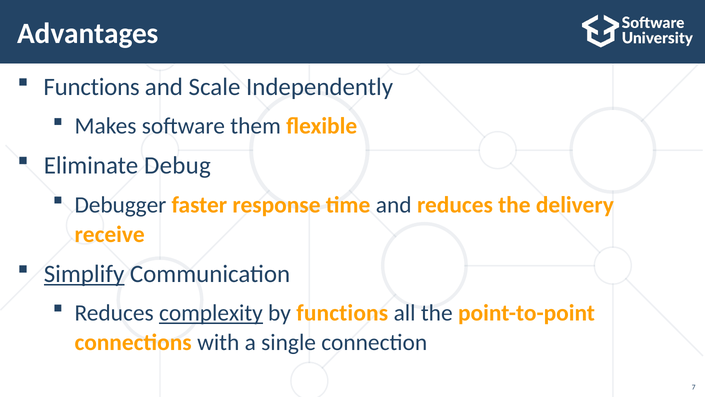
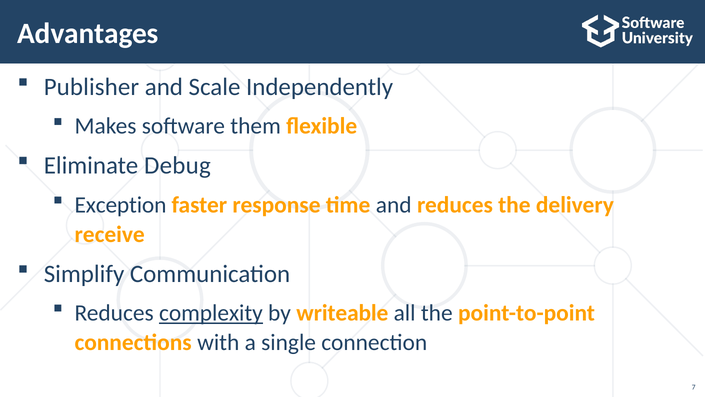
Functions at (92, 87): Functions -> Publisher
Debugger: Debugger -> Exception
Simplify underline: present -> none
by functions: functions -> writeable
